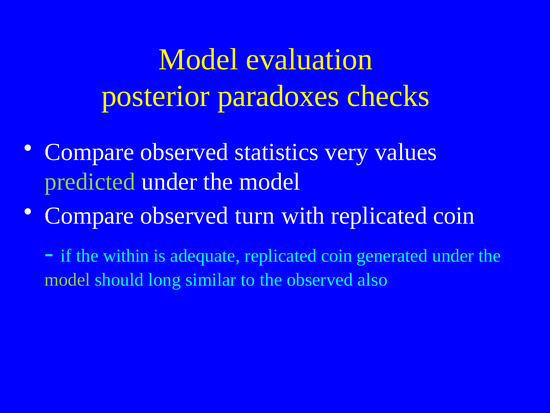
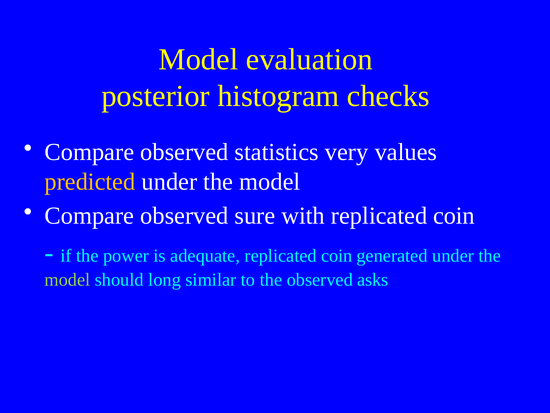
paradoxes: paradoxes -> histogram
predicted colour: light green -> yellow
turn: turn -> sure
within: within -> power
also: also -> asks
